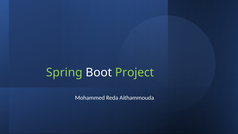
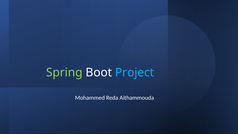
Project colour: light green -> light blue
